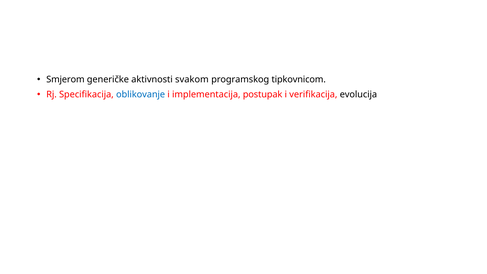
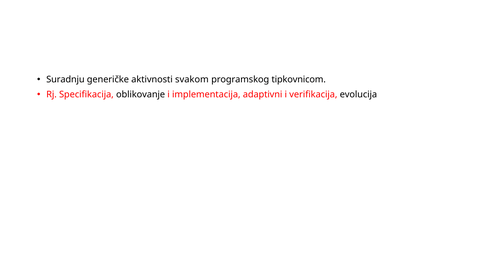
Smjerom: Smjerom -> Suradnju
oblikovanje colour: blue -> black
postupak: postupak -> adaptivni
